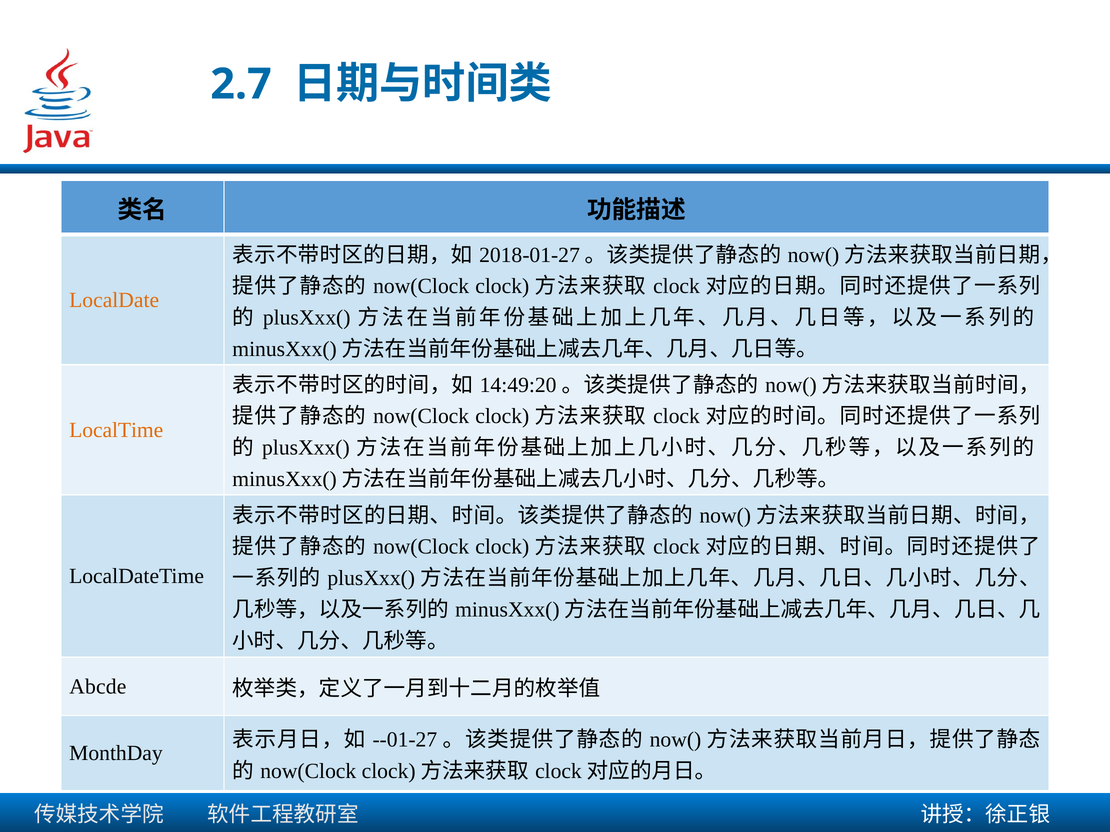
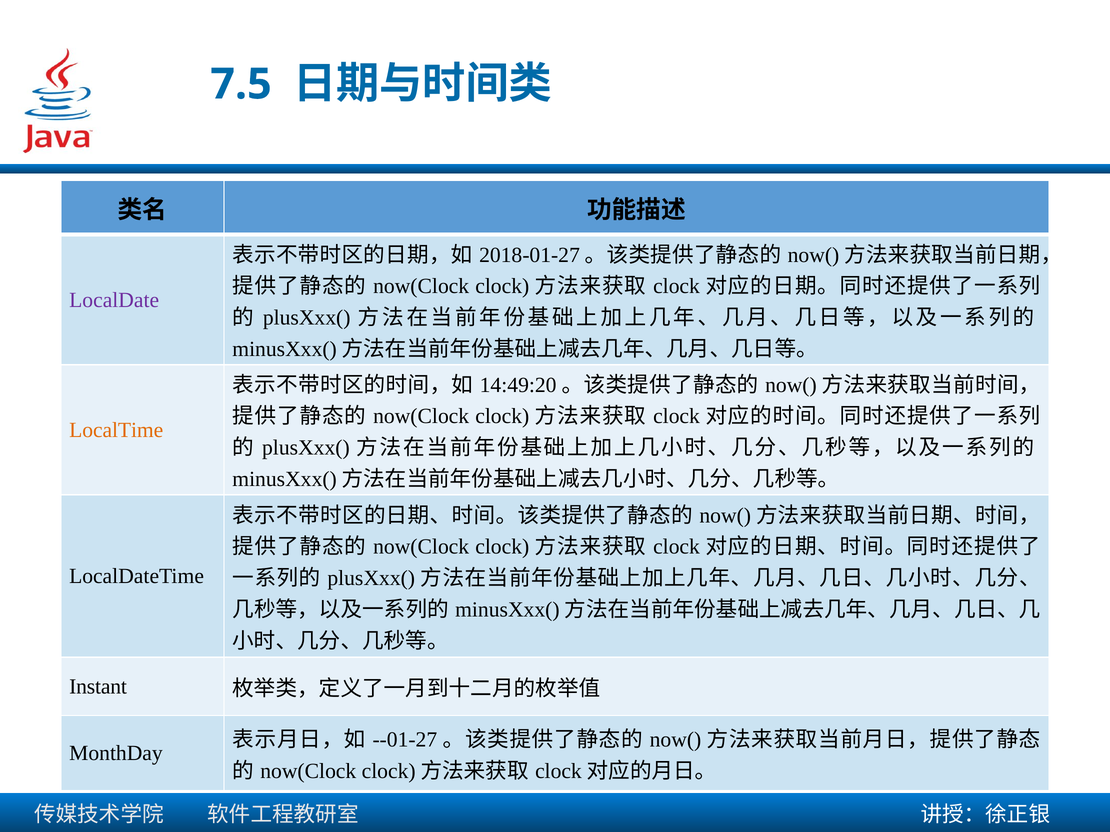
2.7: 2.7 -> 7.5
LocalDate colour: orange -> purple
Abcde: Abcde -> Instant
